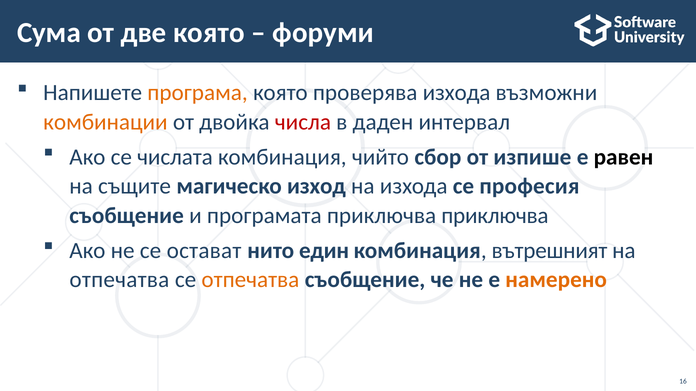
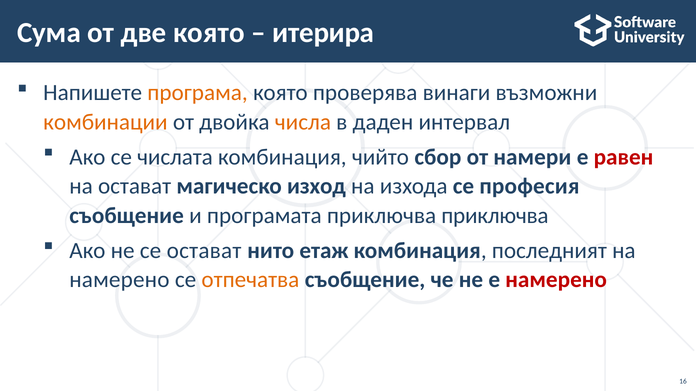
форуми: форуми -> итерира
проверява изхода: изхода -> винаги
числа colour: red -> orange
изпише: изпише -> намери
равен colour: black -> red
на същите: същите -> остават
един: един -> етаж
вътрешният: вътрешният -> последният
отпечатва at (119, 280): отпечатва -> намерено
намерено at (556, 280) colour: orange -> red
